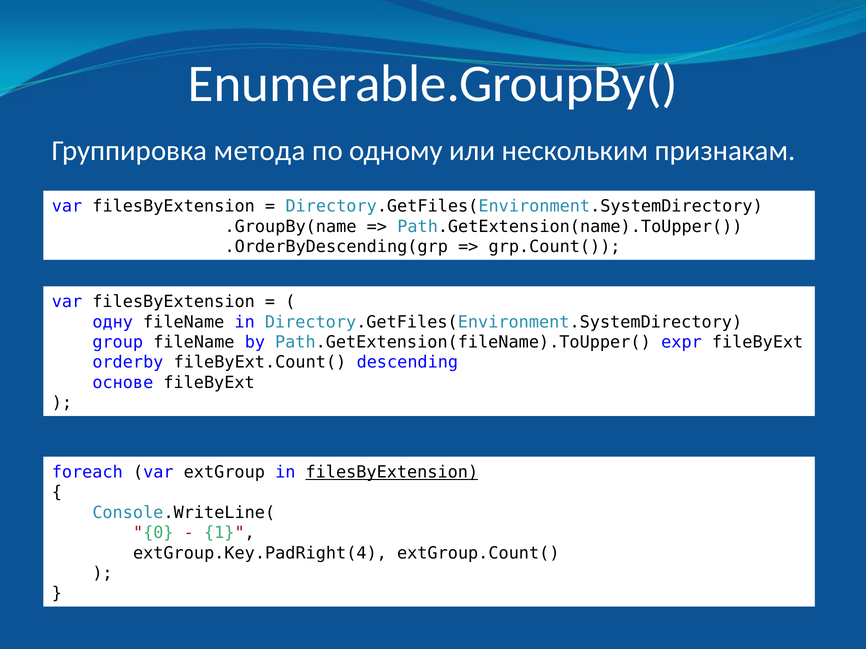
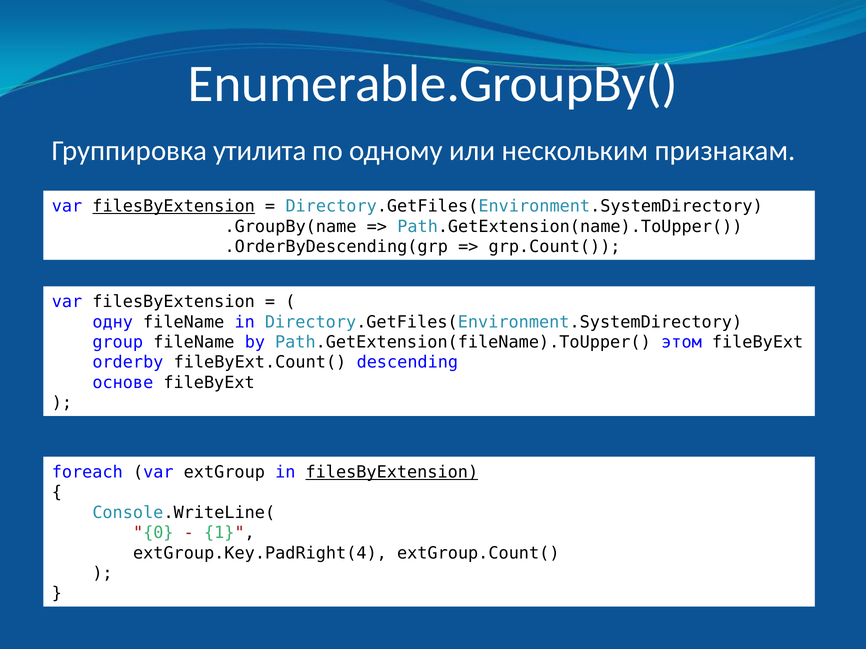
метода: метода -> утилита
filesByExtension at (174, 206) underline: none -> present
expr: expr -> этом
